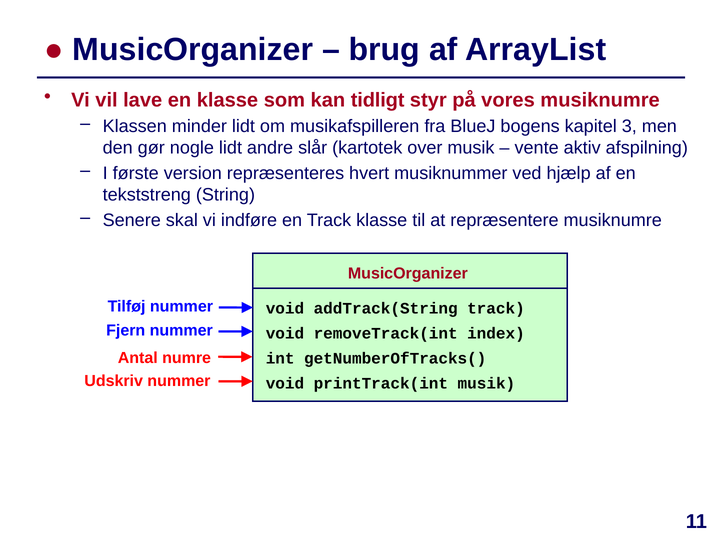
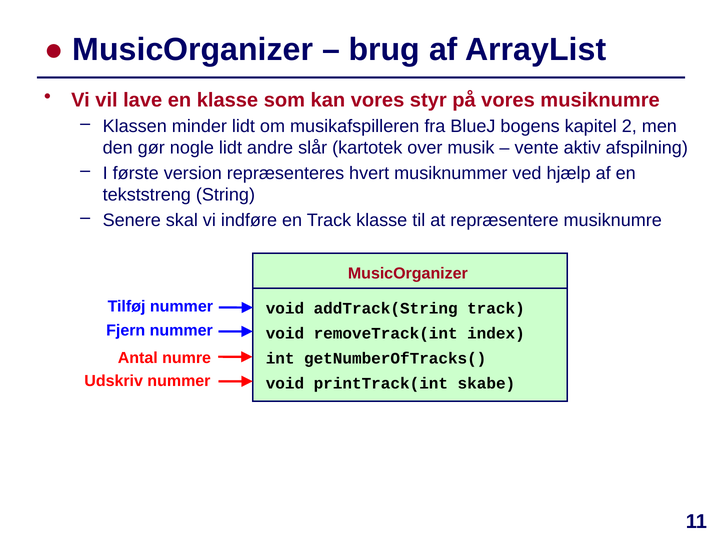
kan tidligt: tidligt -> vores
3: 3 -> 2
printTrack(int musik: musik -> skabe
